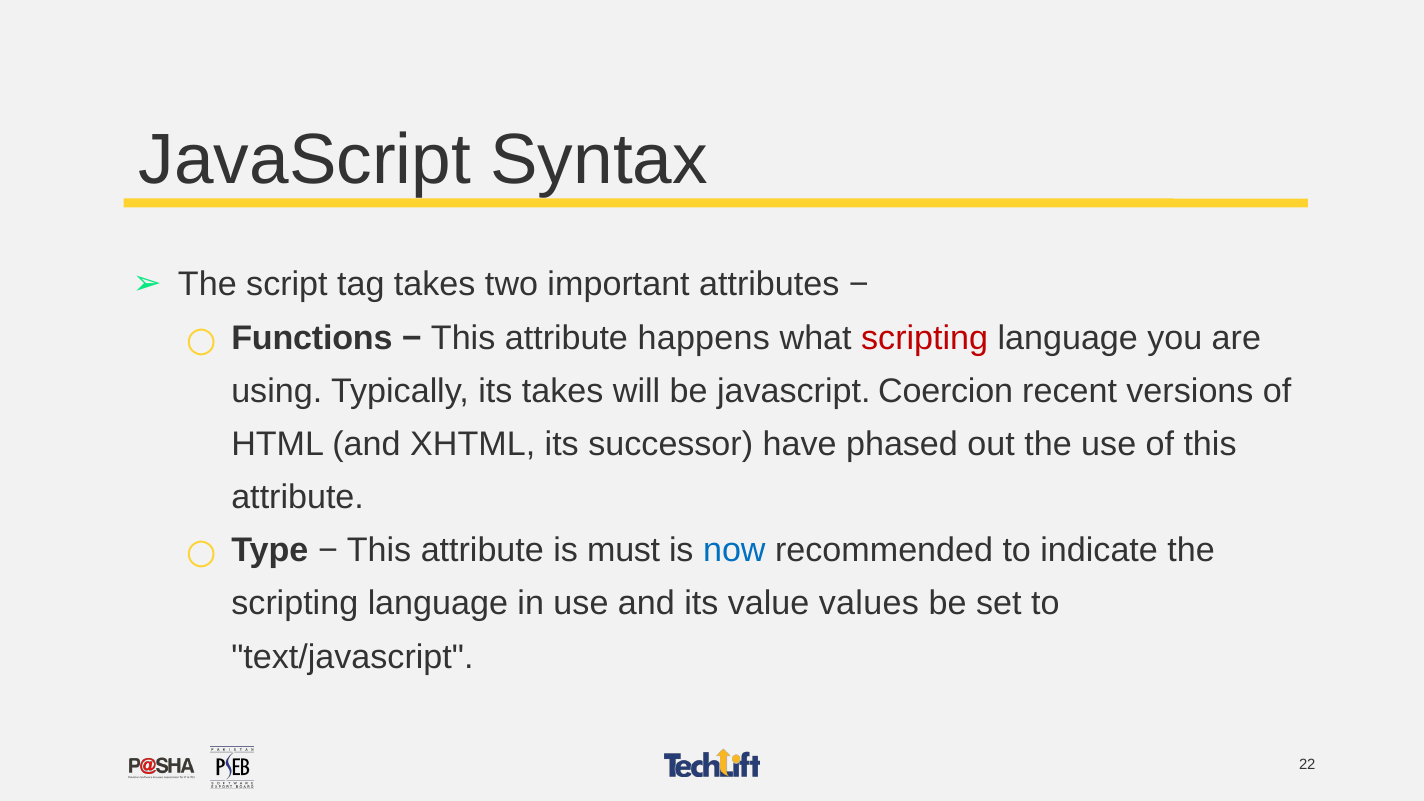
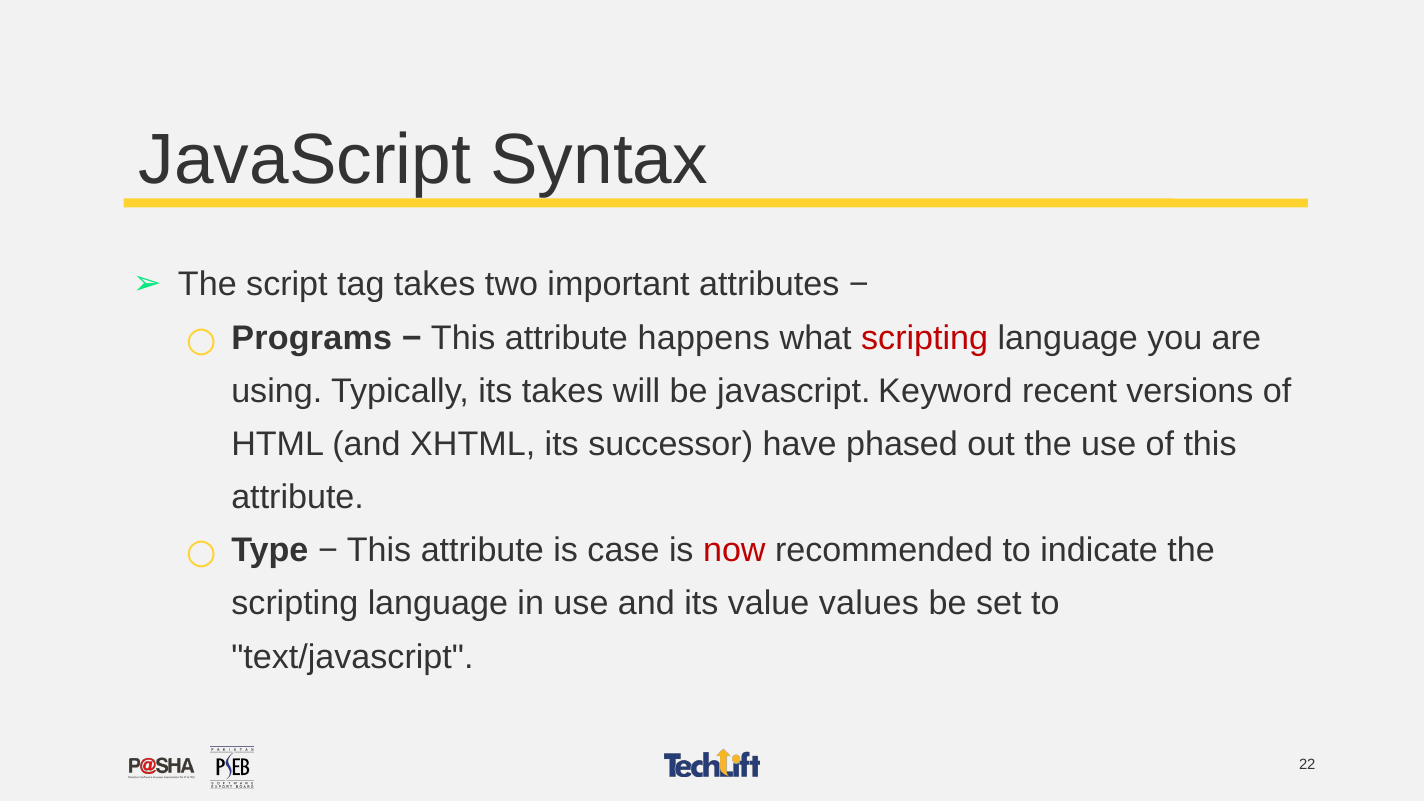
Functions: Functions -> Programs
Coercion: Coercion -> Keyword
must: must -> case
now colour: blue -> red
